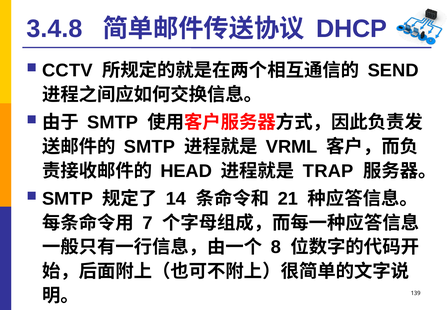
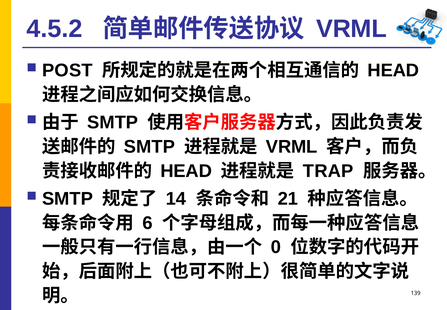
3.4.8: 3.4.8 -> 4.5.2
DHCP at (351, 29): DHCP -> VRML
CCTV: CCTV -> POST
SEND at (393, 70): SEND -> HEAD
7: 7 -> 6
8: 8 -> 0
